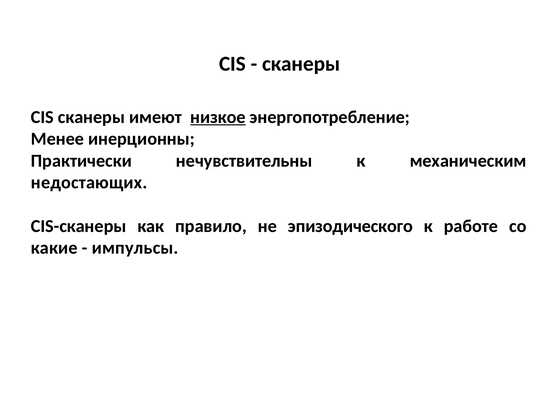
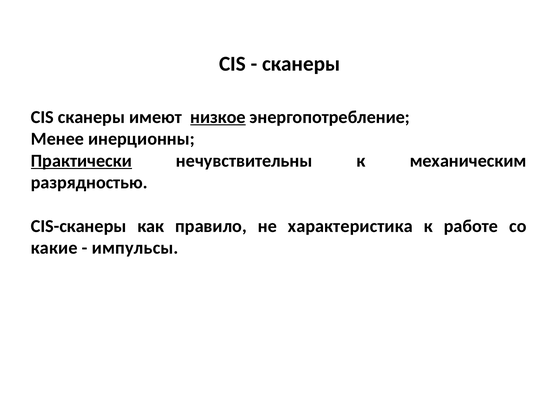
Практически underline: none -> present
недостающих: недостающих -> разрядностью
эпизодического: эпизодического -> характеристика
